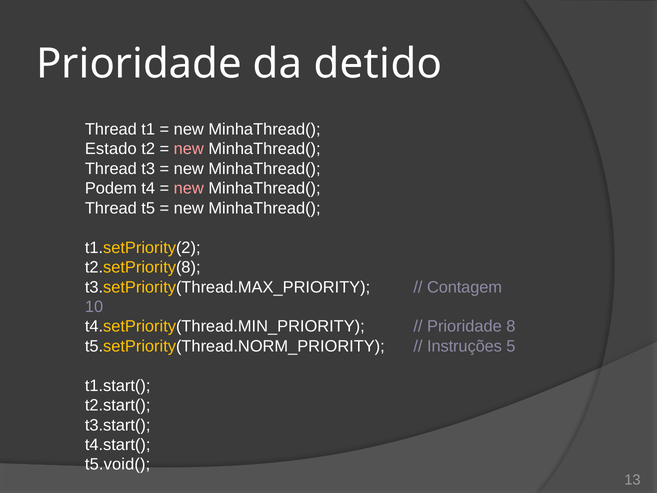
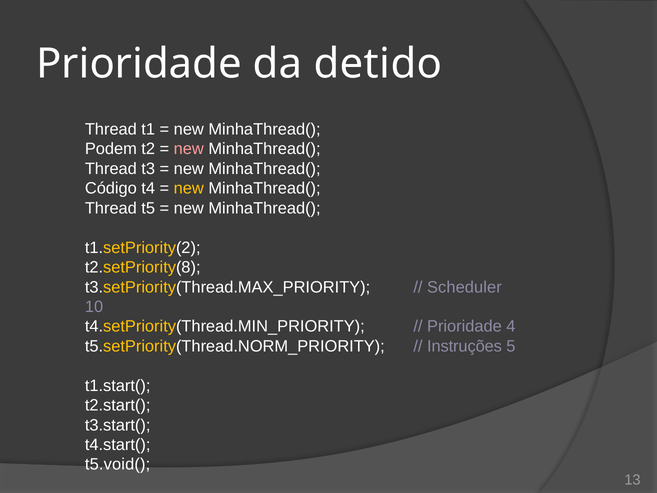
Estado: Estado -> Podem
Podem: Podem -> Código
new at (189, 188) colour: pink -> yellow
Contagem: Contagem -> Scheduler
8: 8 -> 4
